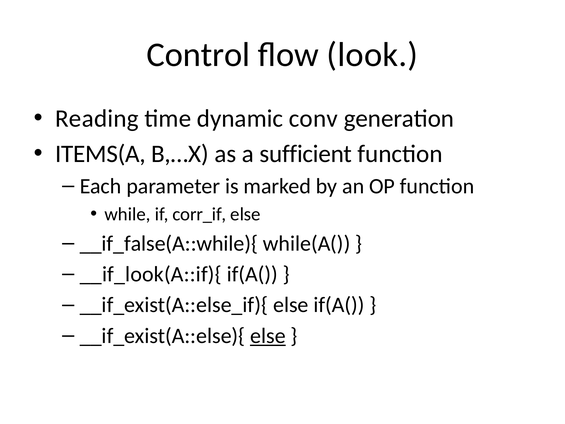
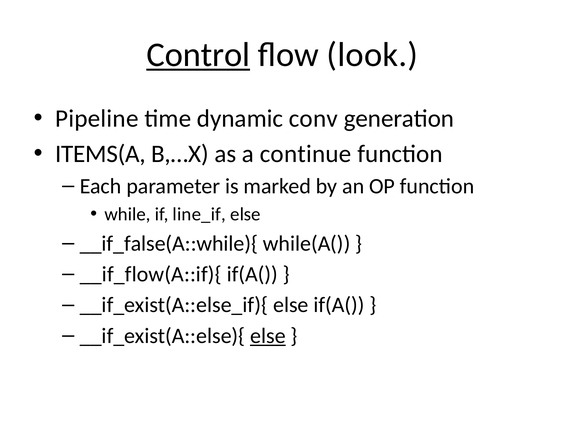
Control underline: none -> present
Reading: Reading -> Pipeline
sufficient: sufficient -> continue
corr_if: corr_if -> line_if
__if_look(A::if){: __if_look(A::if){ -> __if_flow(A::if){
